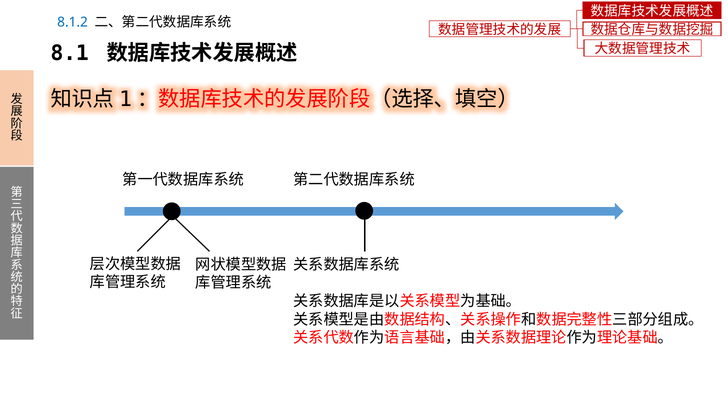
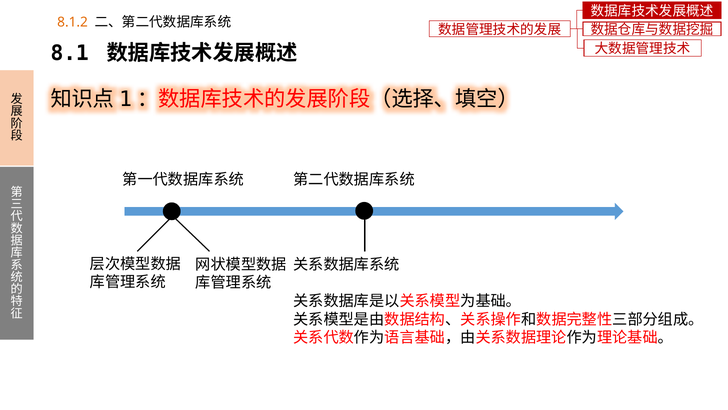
8.1.2 colour: blue -> orange
